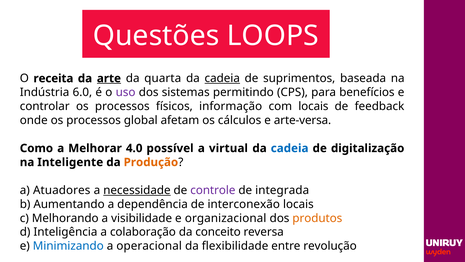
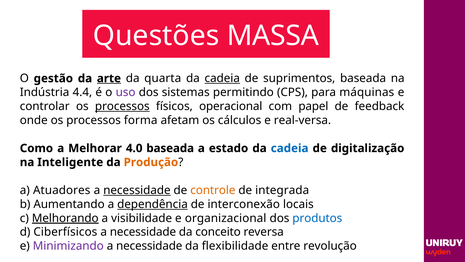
LOOPS: LOOPS -> MASSA
receita: receita -> gestão
6.0: 6.0 -> 4.4
benefícios: benefícios -> máquinas
processos at (122, 106) underline: none -> present
informação: informação -> operacional
com locais: locais -> papel
global: global -> forma
arte-versa: arte-versa -> real-versa
4.0 possível: possível -> baseada
virtual: virtual -> estado
controle colour: purple -> orange
dependência underline: none -> present
Melhorando underline: none -> present
produtos colour: orange -> blue
Inteligência: Inteligência -> Ciberfísicos
colaboração at (143, 232): colaboração -> necessidade
Minimizando colour: blue -> purple
operacional at (149, 246): operacional -> necessidade
